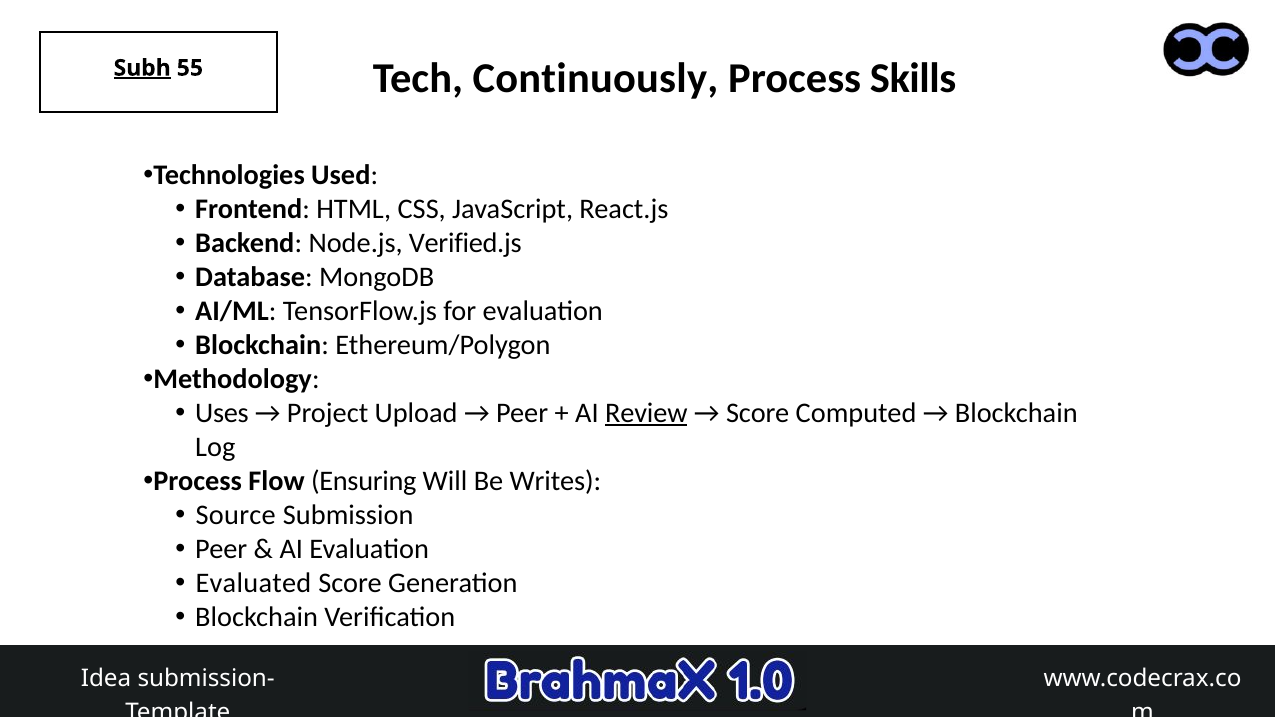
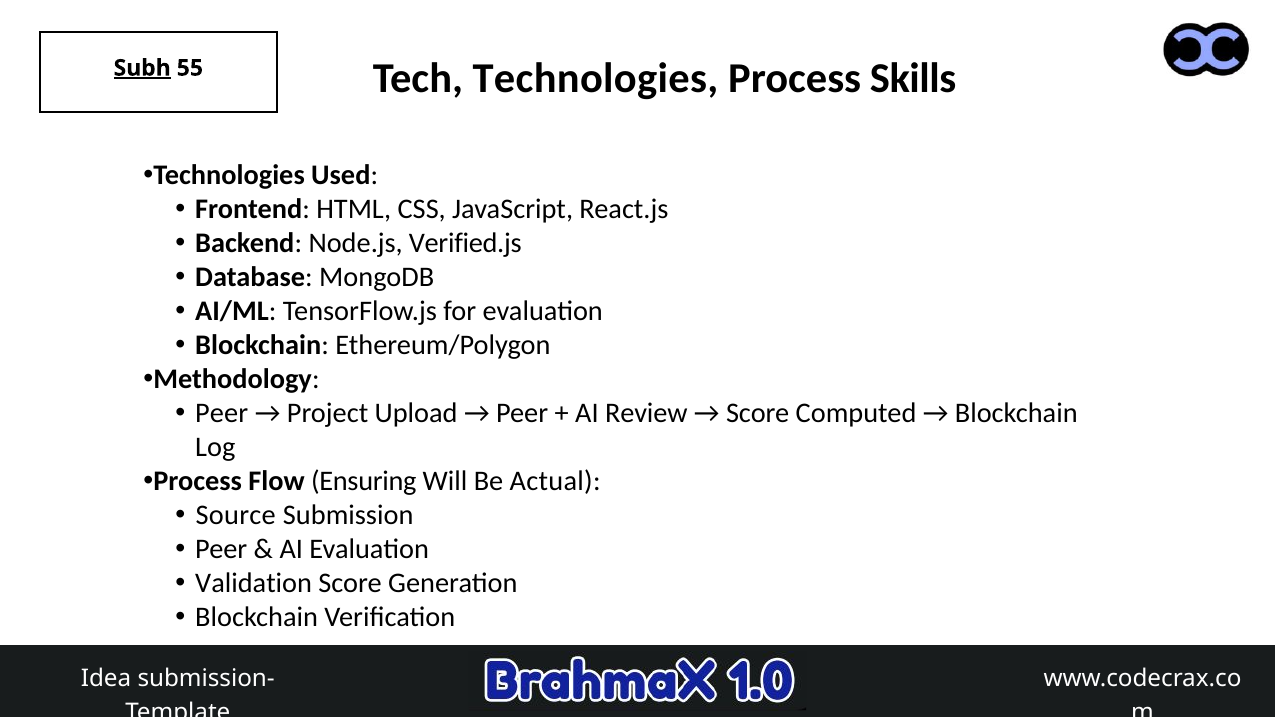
Tech Continuously: Continuously -> Technologies
Uses at (222, 413): Uses -> Peer
Review underline: present -> none
Writes: Writes -> Actual
Evaluated: Evaluated -> Validation
